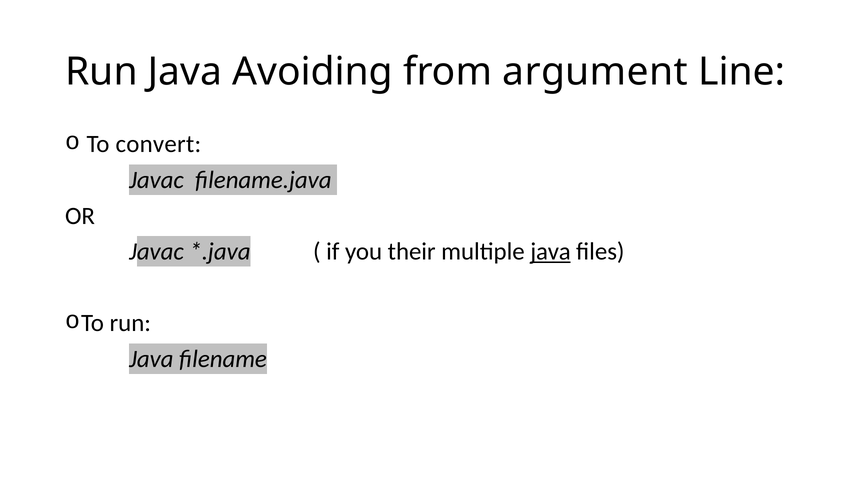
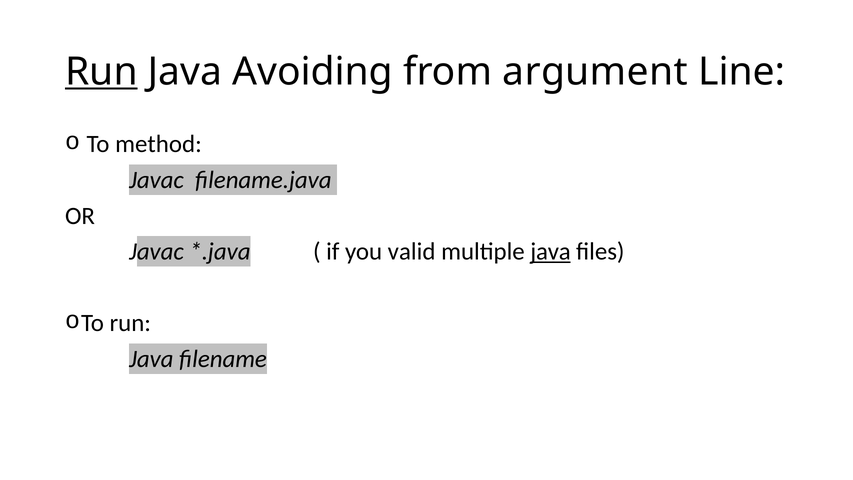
Run at (101, 72) underline: none -> present
convert: convert -> method
their: their -> valid
